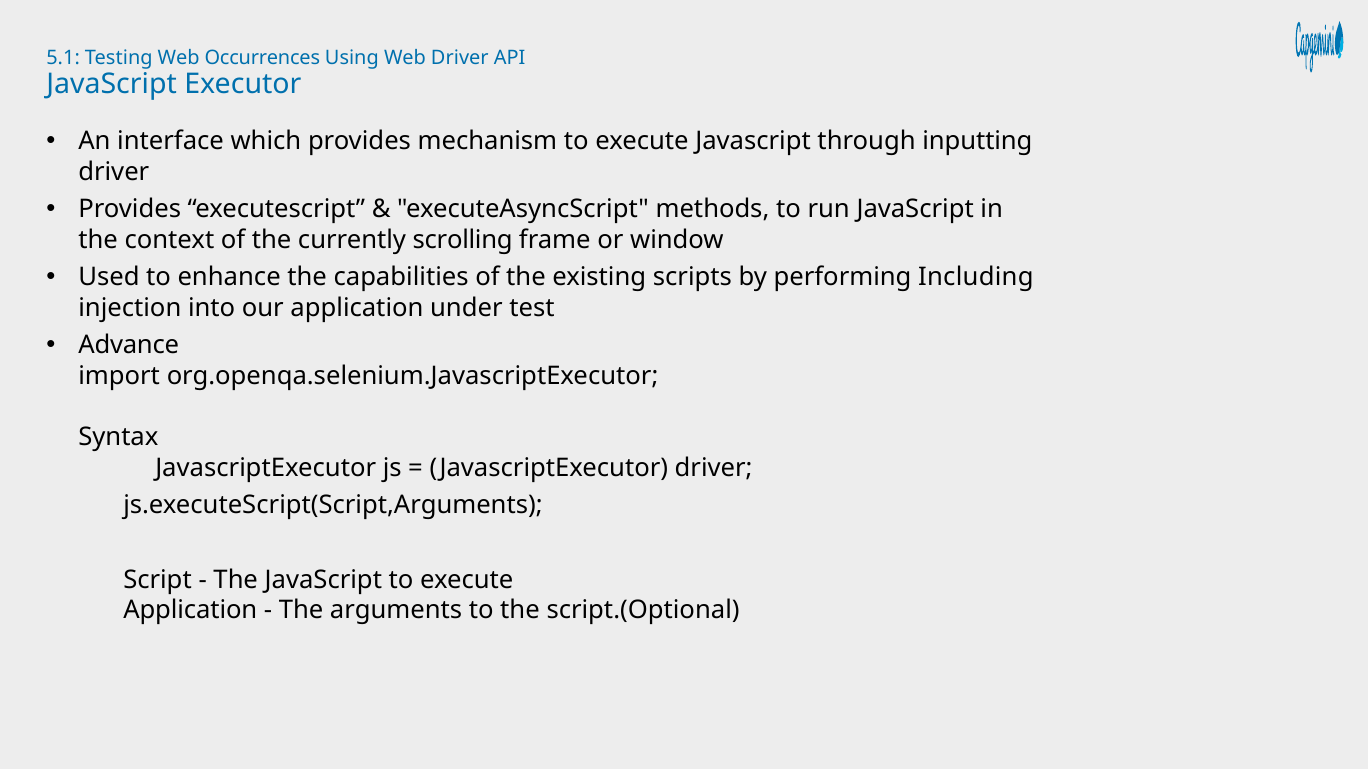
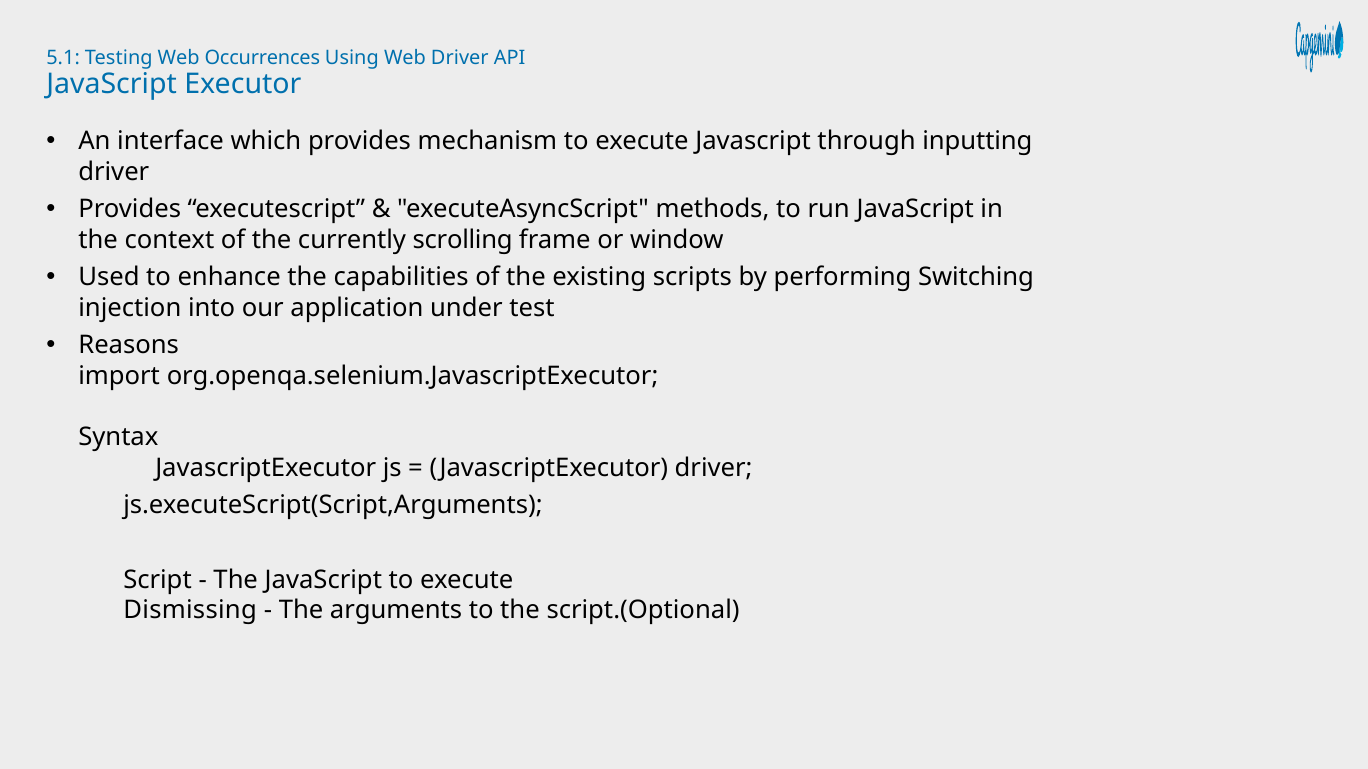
Including: Including -> Switching
Advance: Advance -> Reasons
Application at (190, 611): Application -> Dismissing
